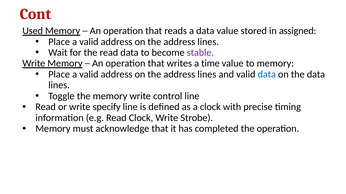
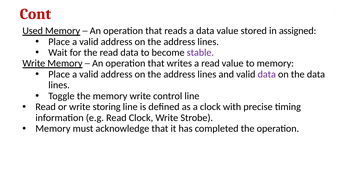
a time: time -> read
data at (267, 75) colour: blue -> purple
specify: specify -> storing
